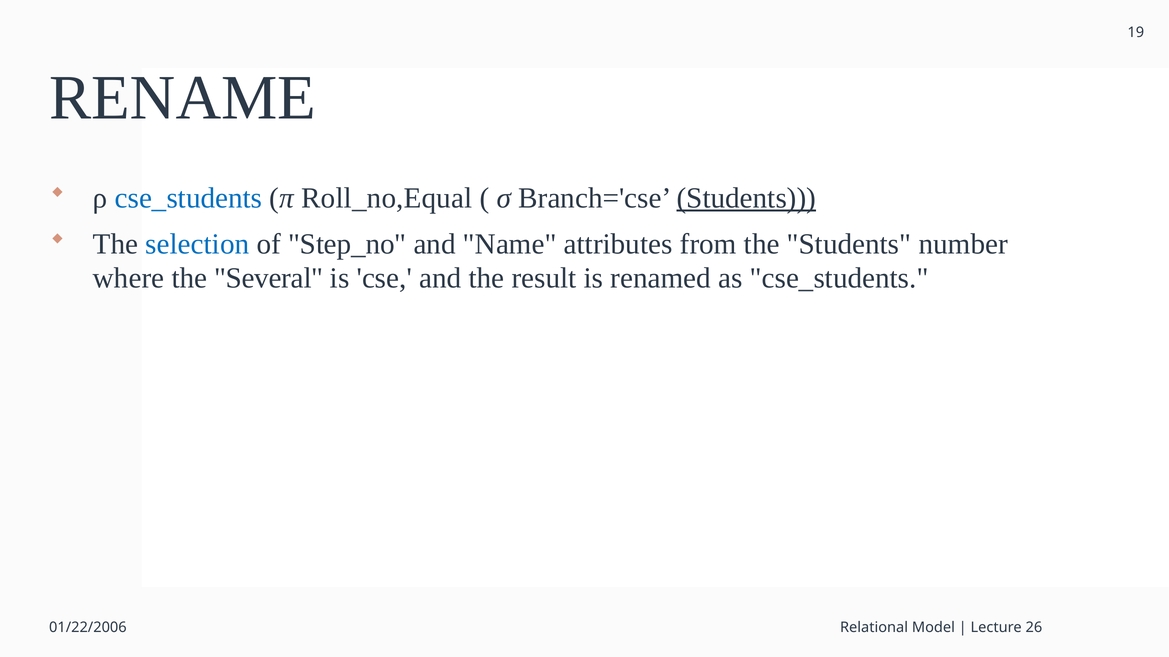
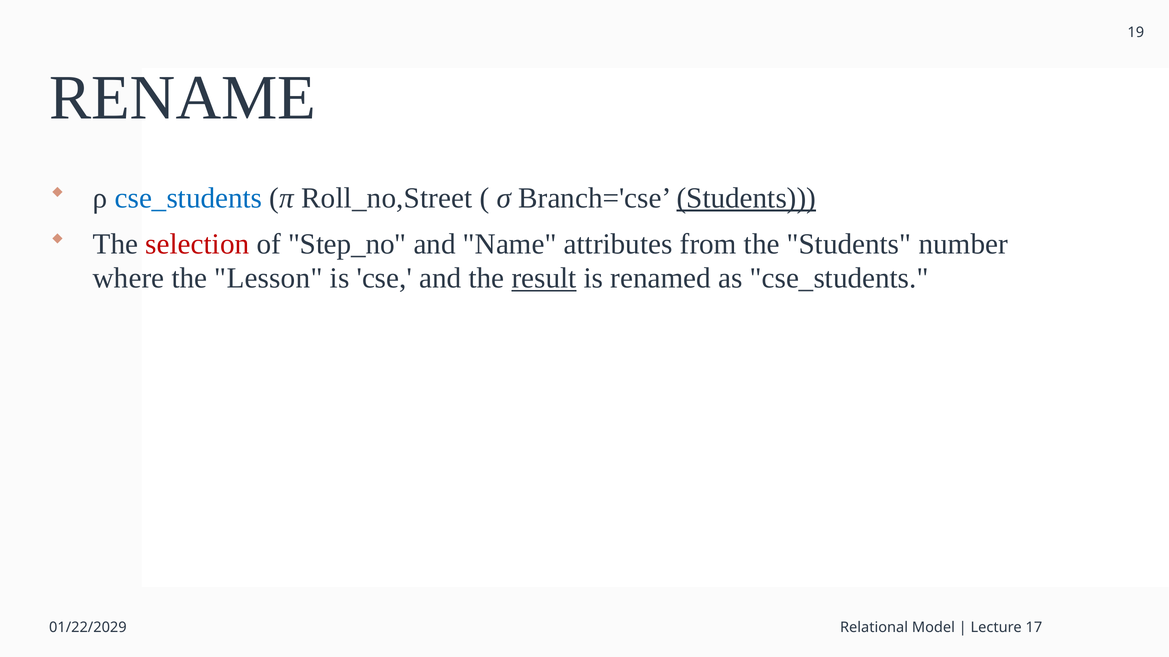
Roll_no,Equal: Roll_no,Equal -> Roll_no,Street
selection colour: blue -> red
Several: Several -> Lesson
result underline: none -> present
01/22/2006: 01/22/2006 -> 01/22/2029
26: 26 -> 17
